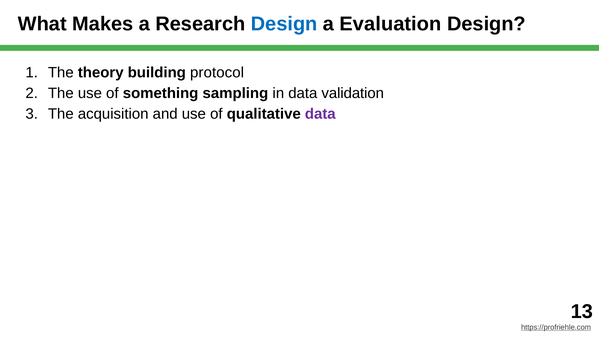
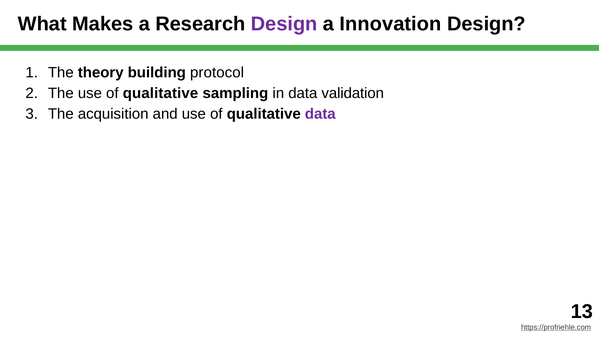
Design at (284, 24) colour: blue -> purple
Evaluation: Evaluation -> Innovation
The use of something: something -> qualitative
